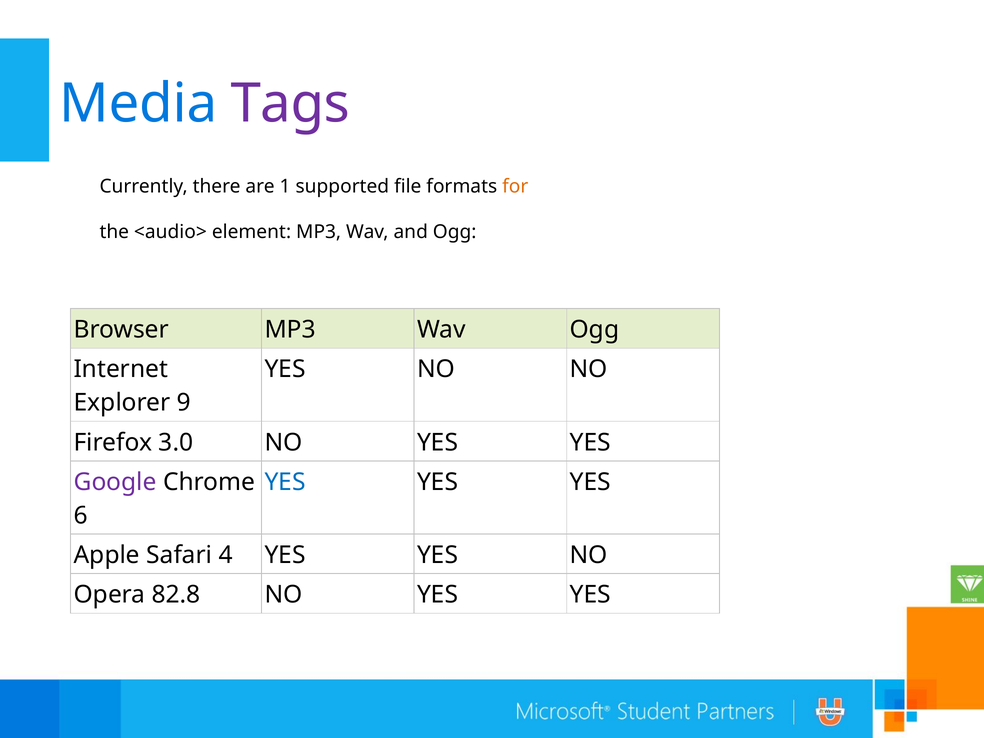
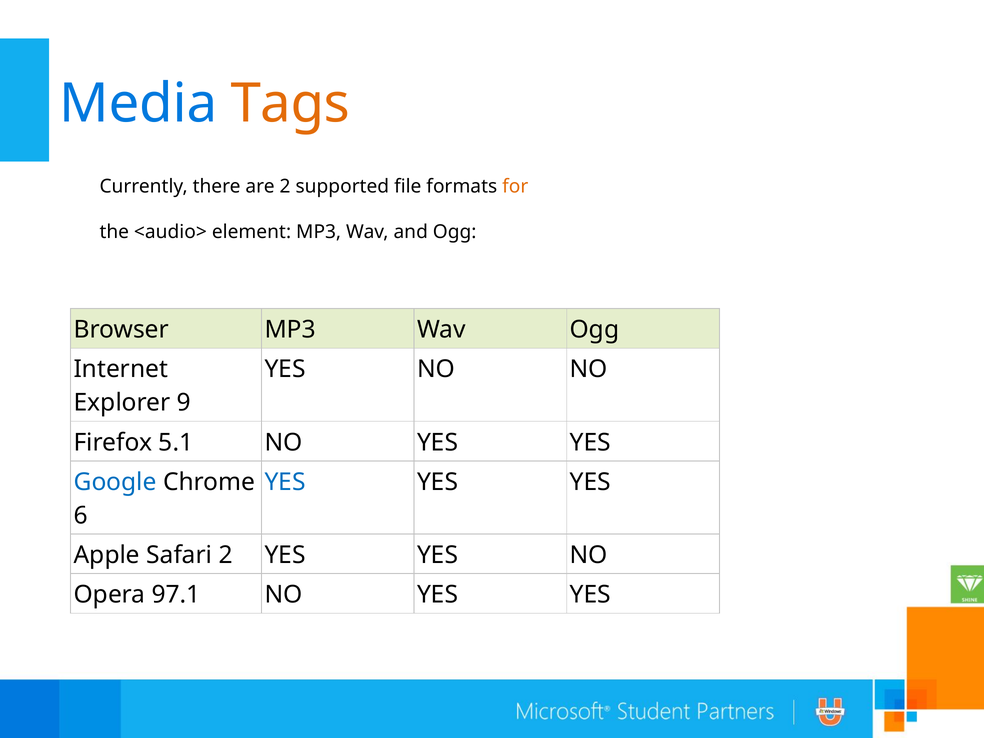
Tags colour: purple -> orange
are 1: 1 -> 2
3.0: 3.0 -> 5.1
Google colour: purple -> blue
Safari 4: 4 -> 2
82.8: 82.8 -> 97.1
